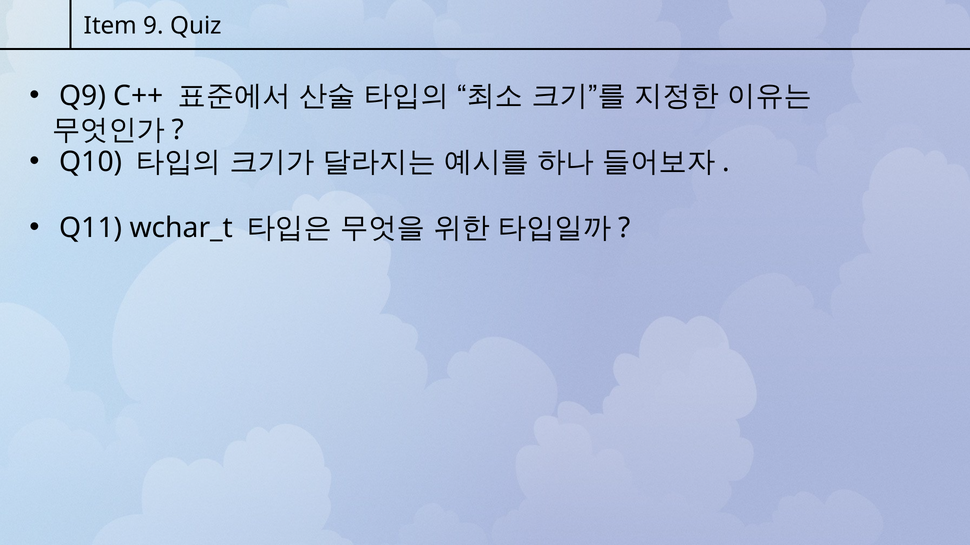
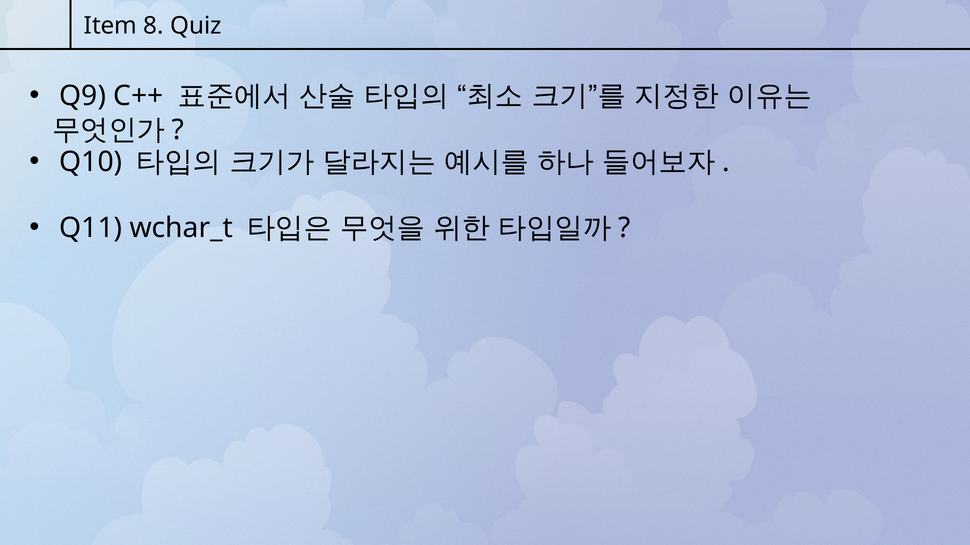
9: 9 -> 8
